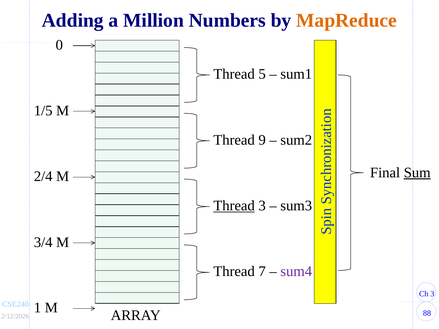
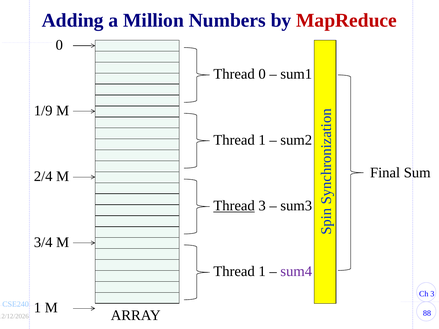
MapReduce colour: orange -> red
Thread 5: 5 -> 0
1/5: 1/5 -> 1/9
9 at (262, 140): 9 -> 1
Sum underline: present -> none
7 at (262, 272): 7 -> 1
